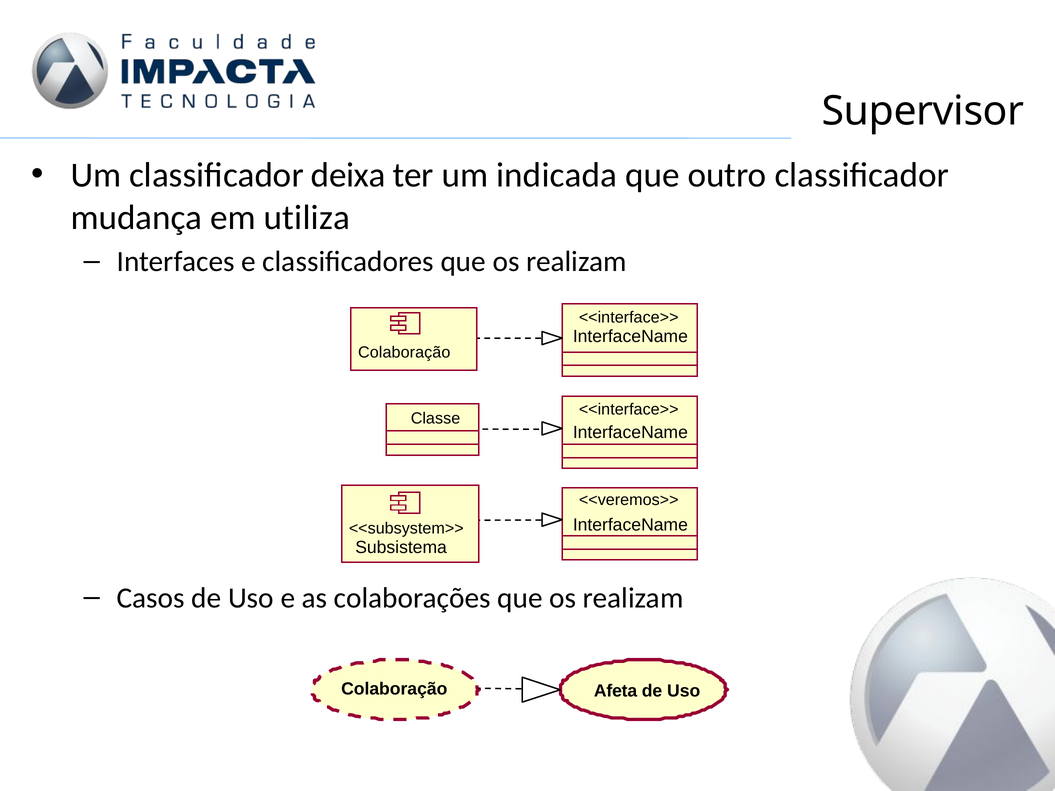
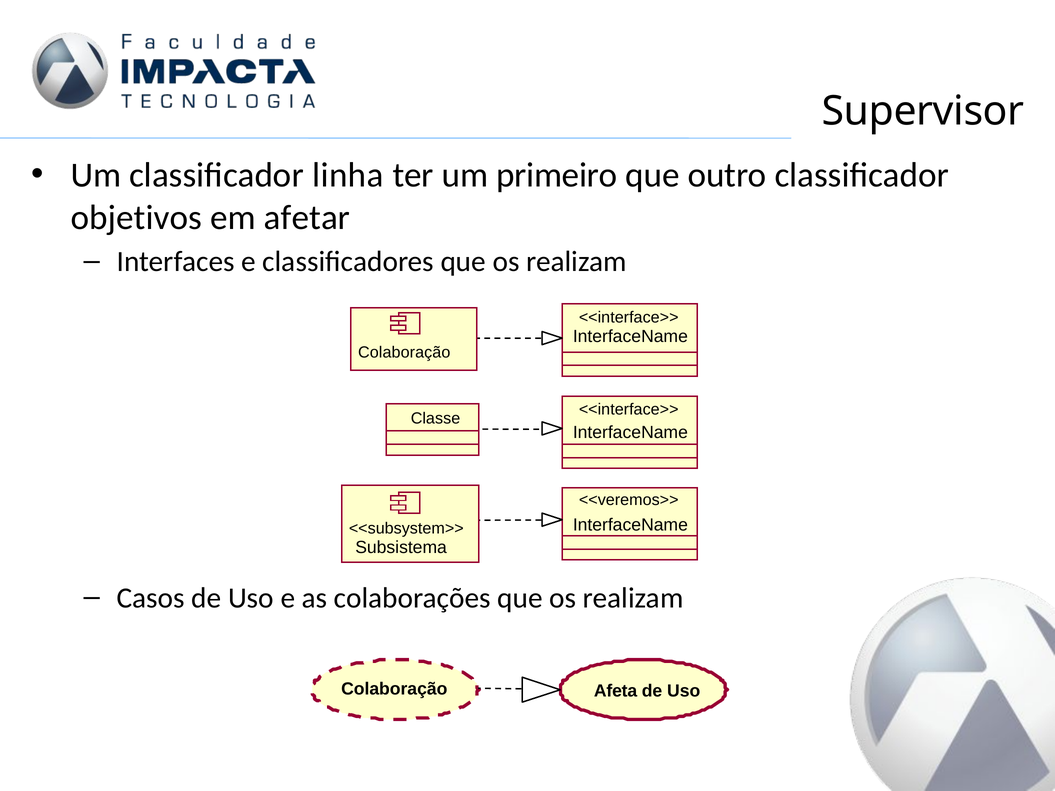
deixa: deixa -> linha
indicada: indicada -> primeiro
mudança: mudança -> objetivos
utiliza: utiliza -> afetar
